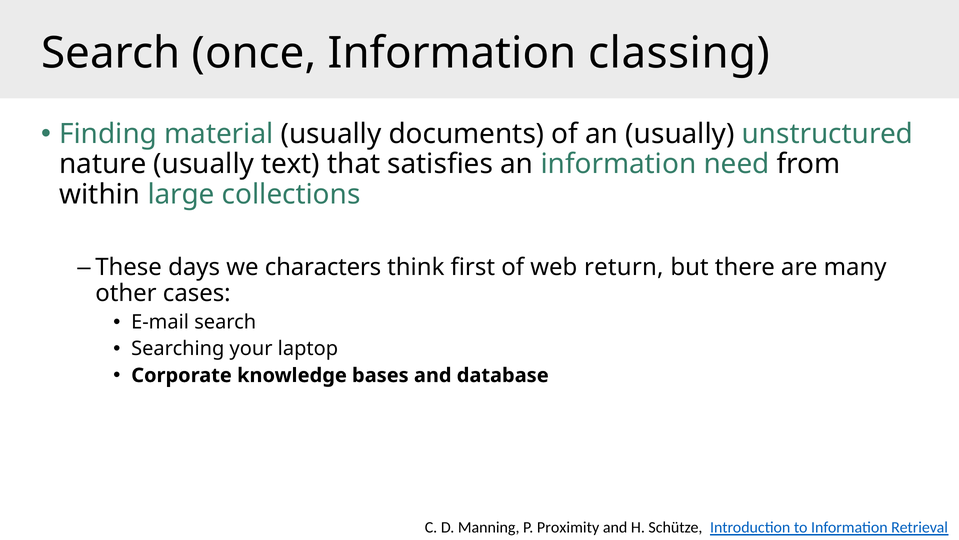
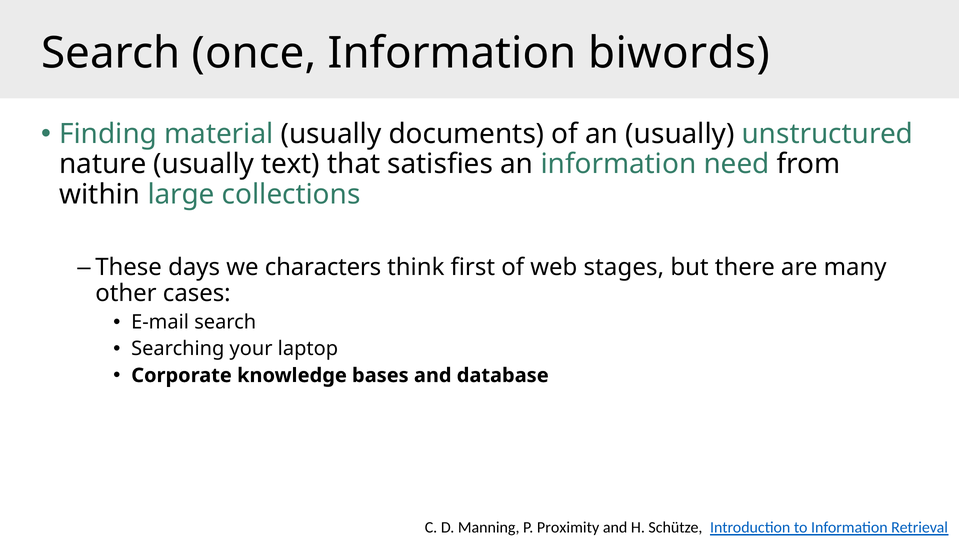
classing: classing -> biwords
return: return -> stages
